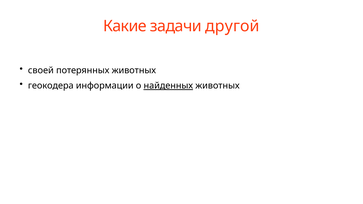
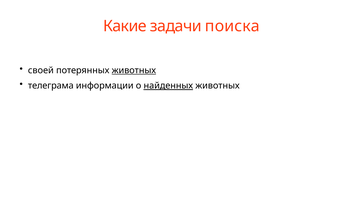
другой: другой -> поиска
животных at (134, 70) underline: none -> present
геокодера: геокодера -> телеграма
